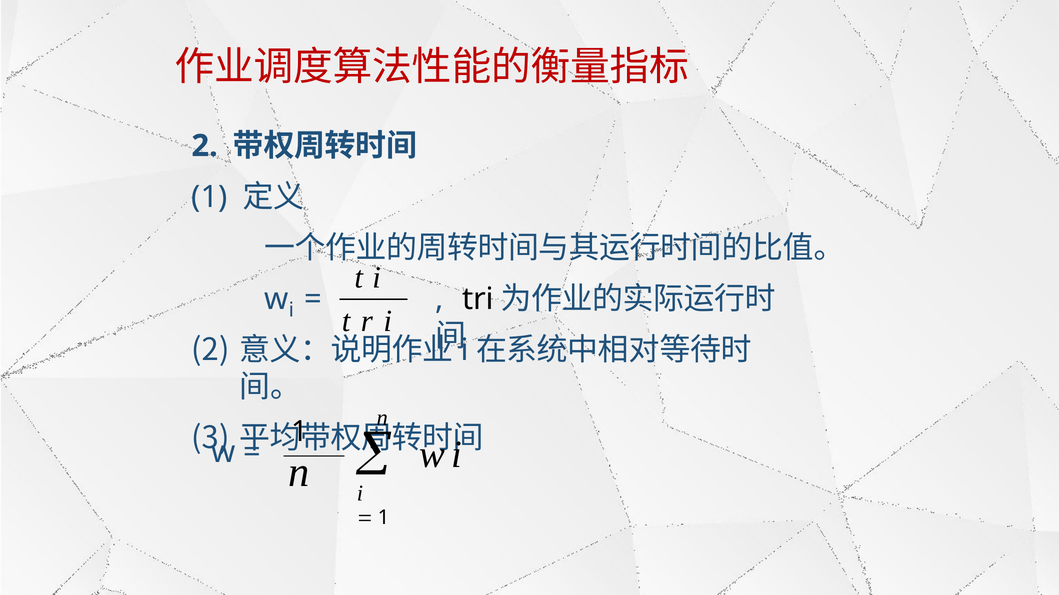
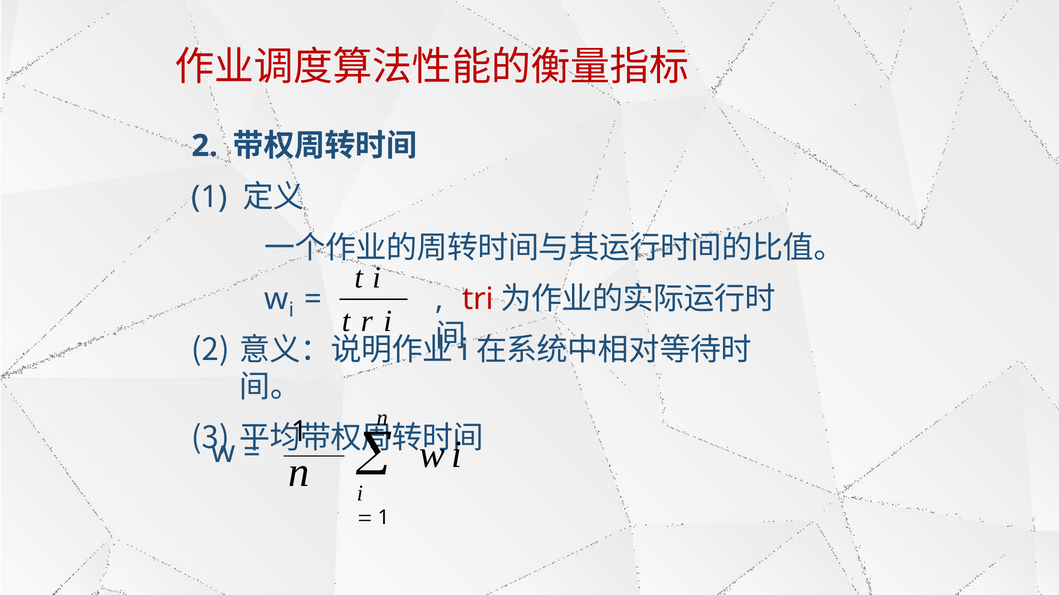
tri colour: black -> red
